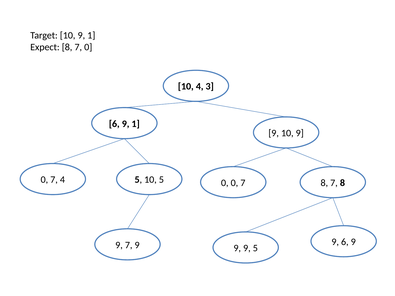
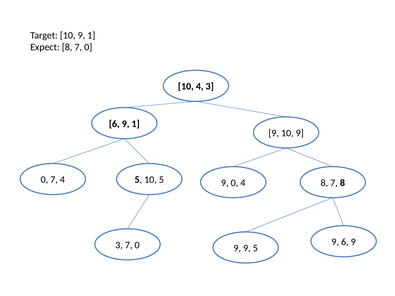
10 5 0: 0 -> 9
7 at (243, 183): 7 -> 4
9 at (119, 245): 9 -> 3
9 at (137, 245): 9 -> 0
